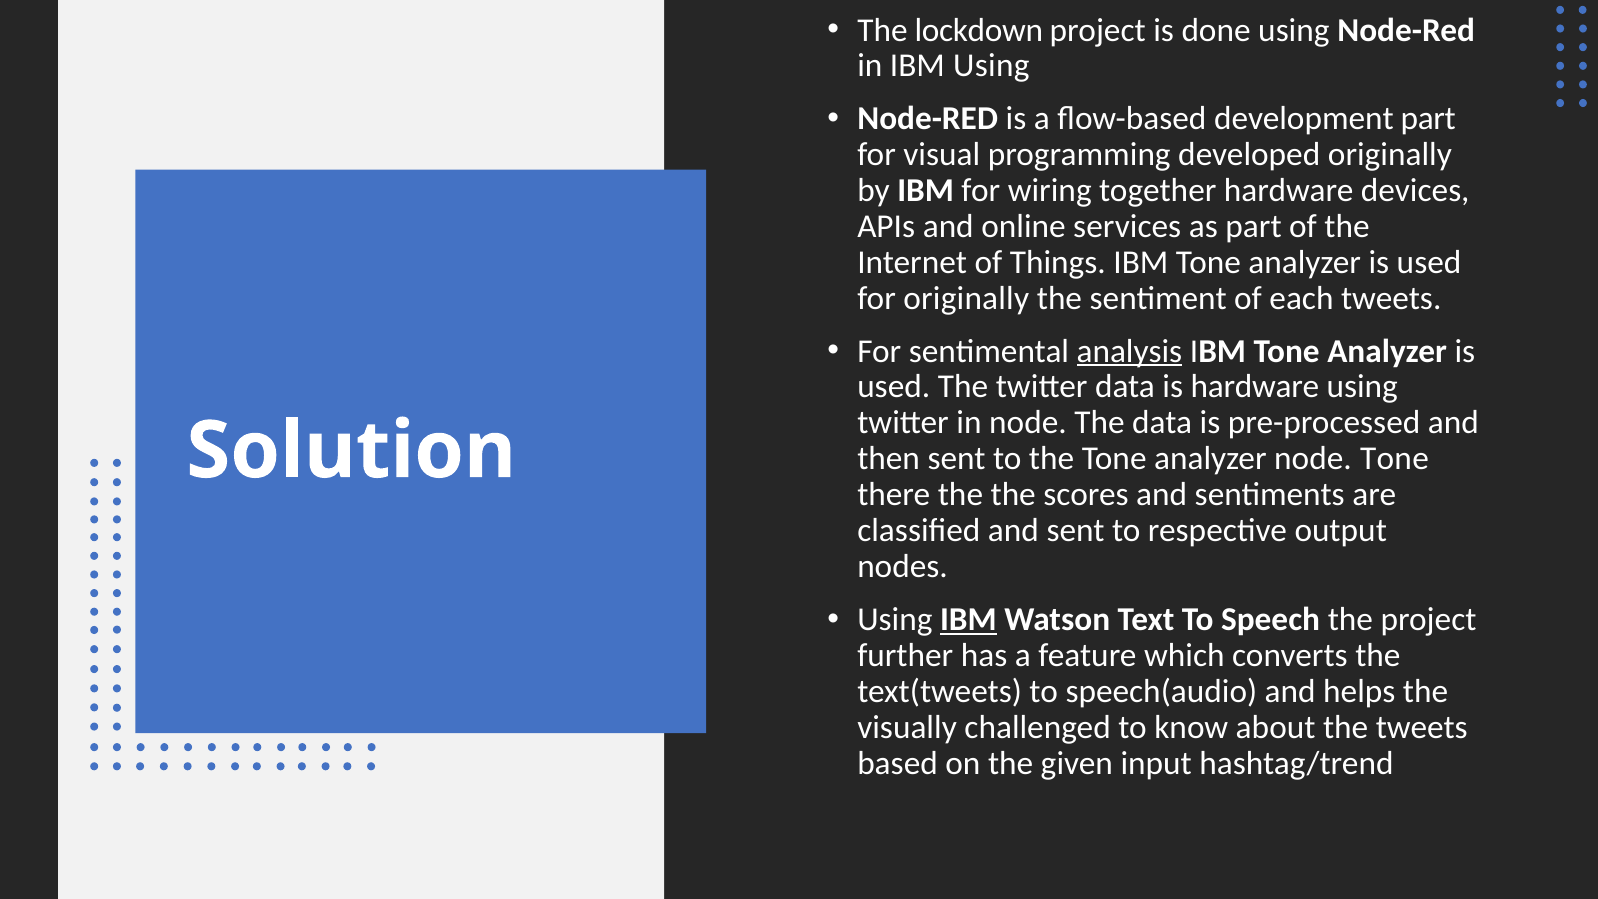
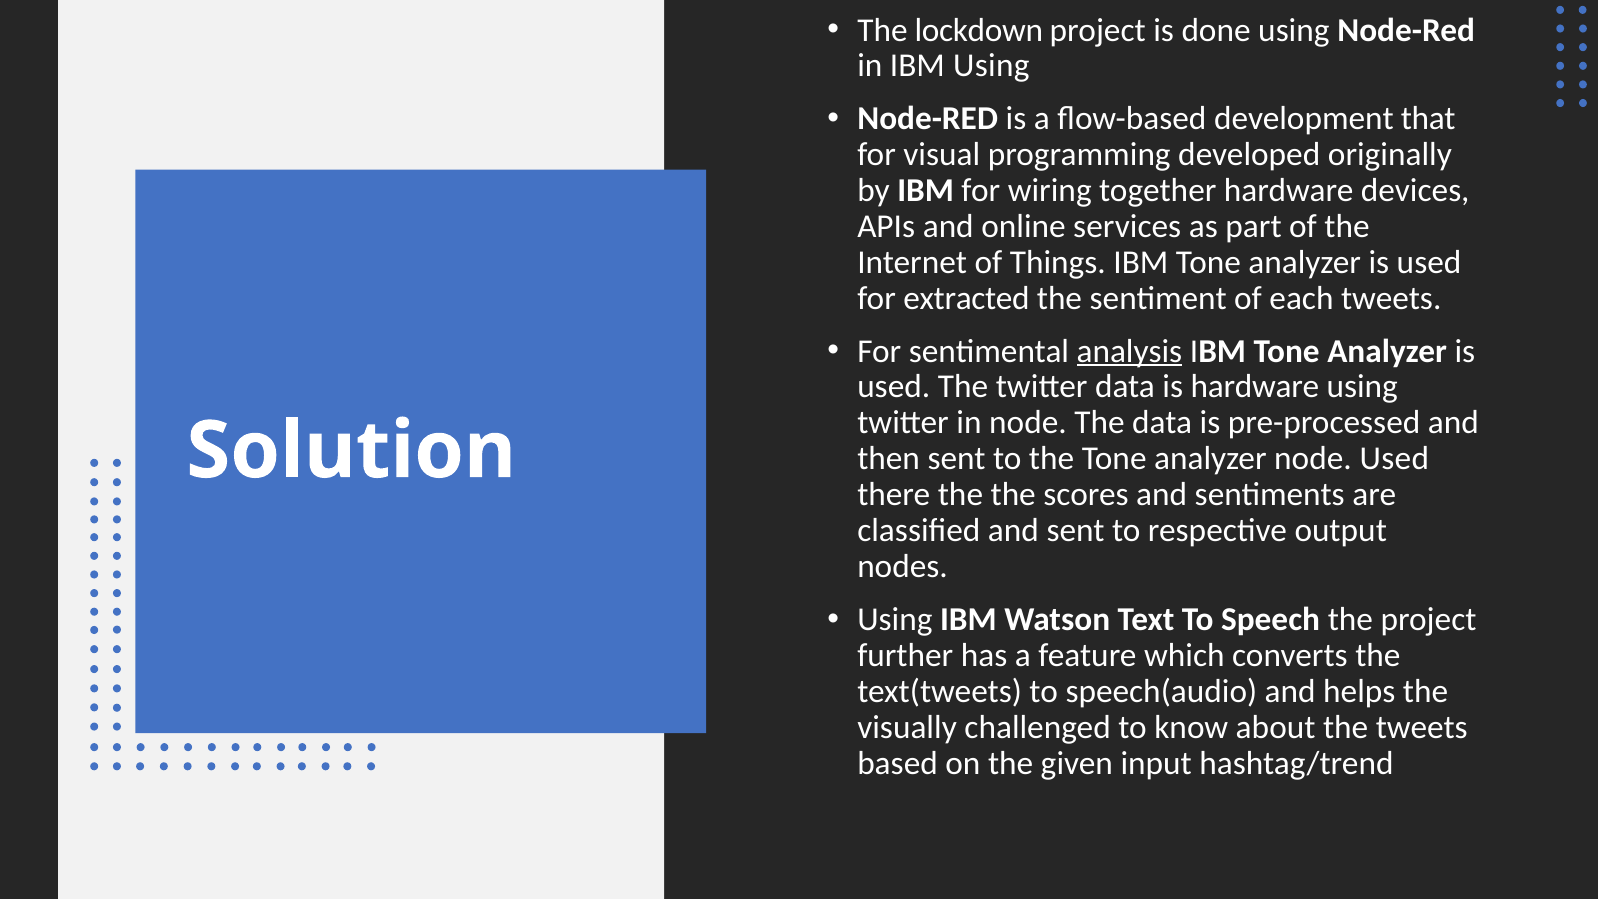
development part: part -> that
for originally: originally -> extracted
node Tone: Tone -> Used
IBM at (968, 619) underline: present -> none
